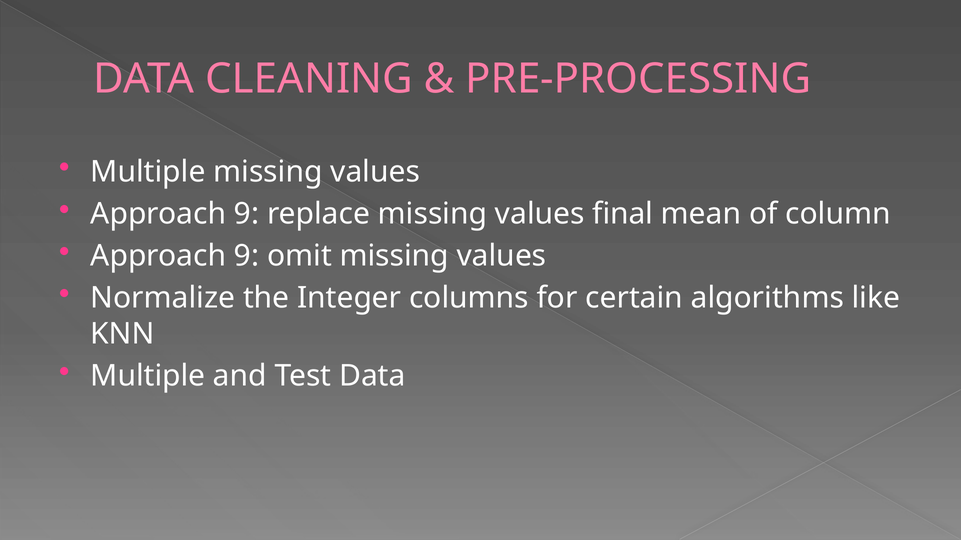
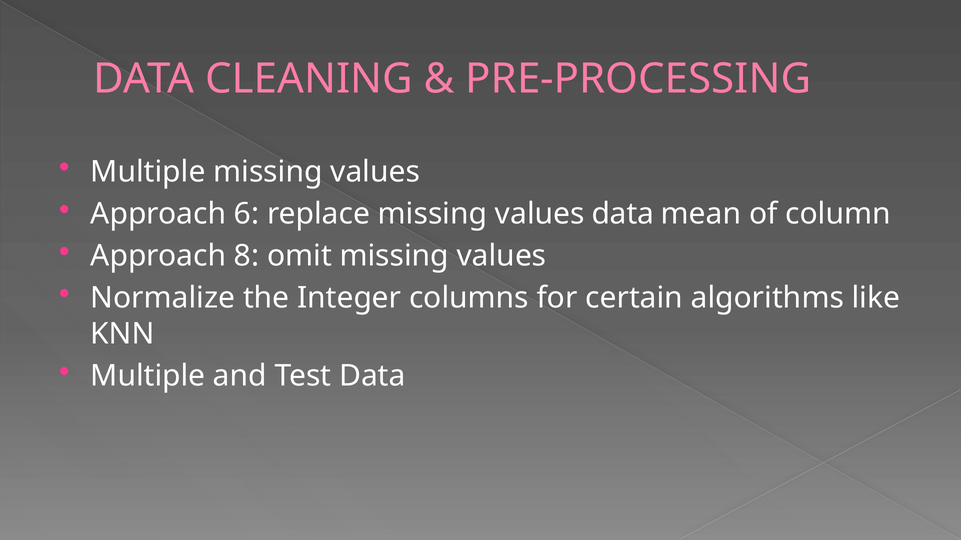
9 at (247, 214): 9 -> 6
values final: final -> data
9 at (247, 256): 9 -> 8
